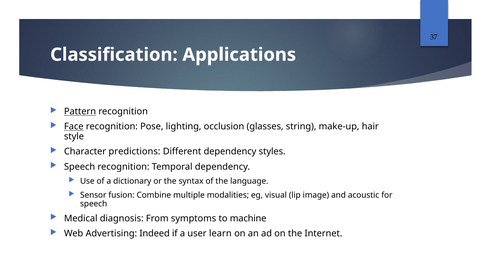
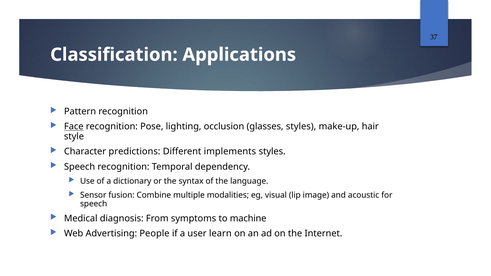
Pattern underline: present -> none
glasses string: string -> styles
Different dependency: dependency -> implements
Indeed: Indeed -> People
